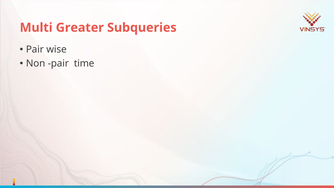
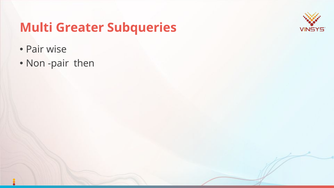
time: time -> then
